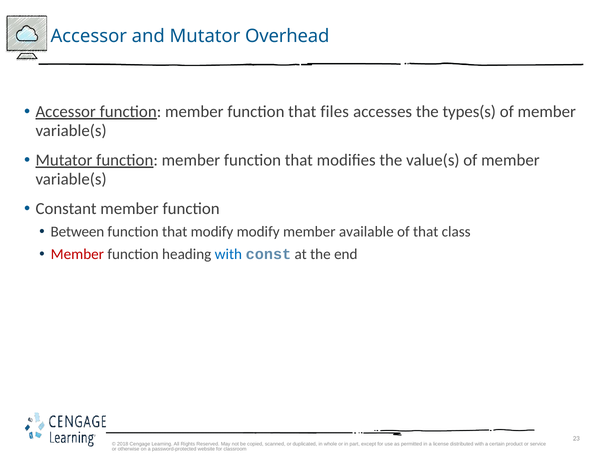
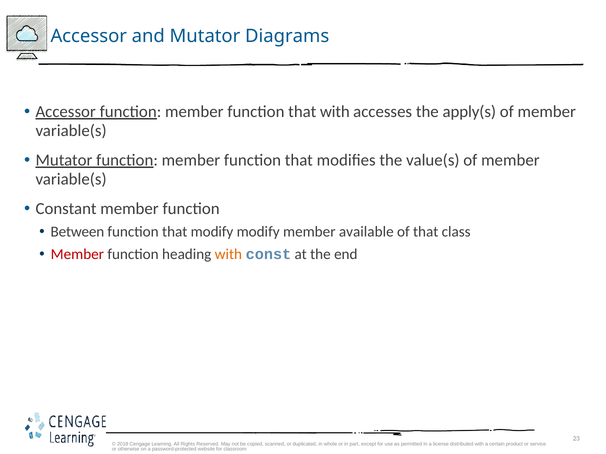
Overhead: Overhead -> Diagrams
that files: files -> with
types(s: types(s -> apply(s
with at (228, 254) colour: blue -> orange
